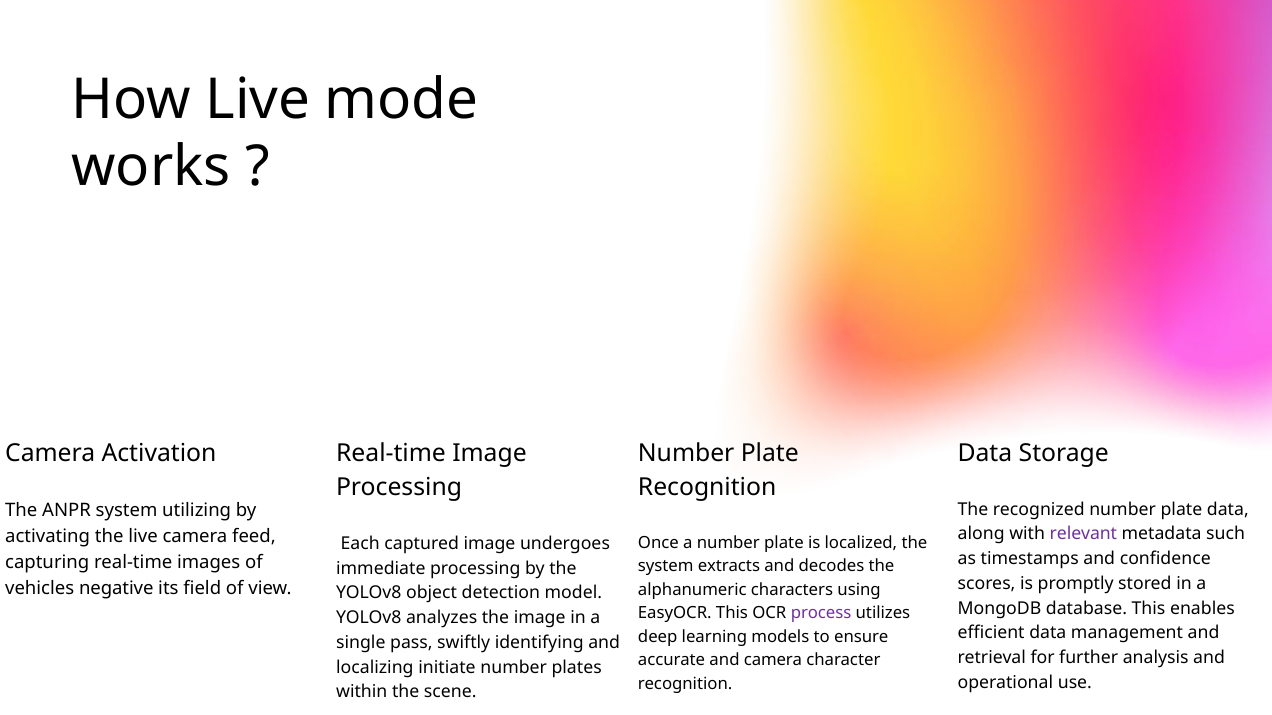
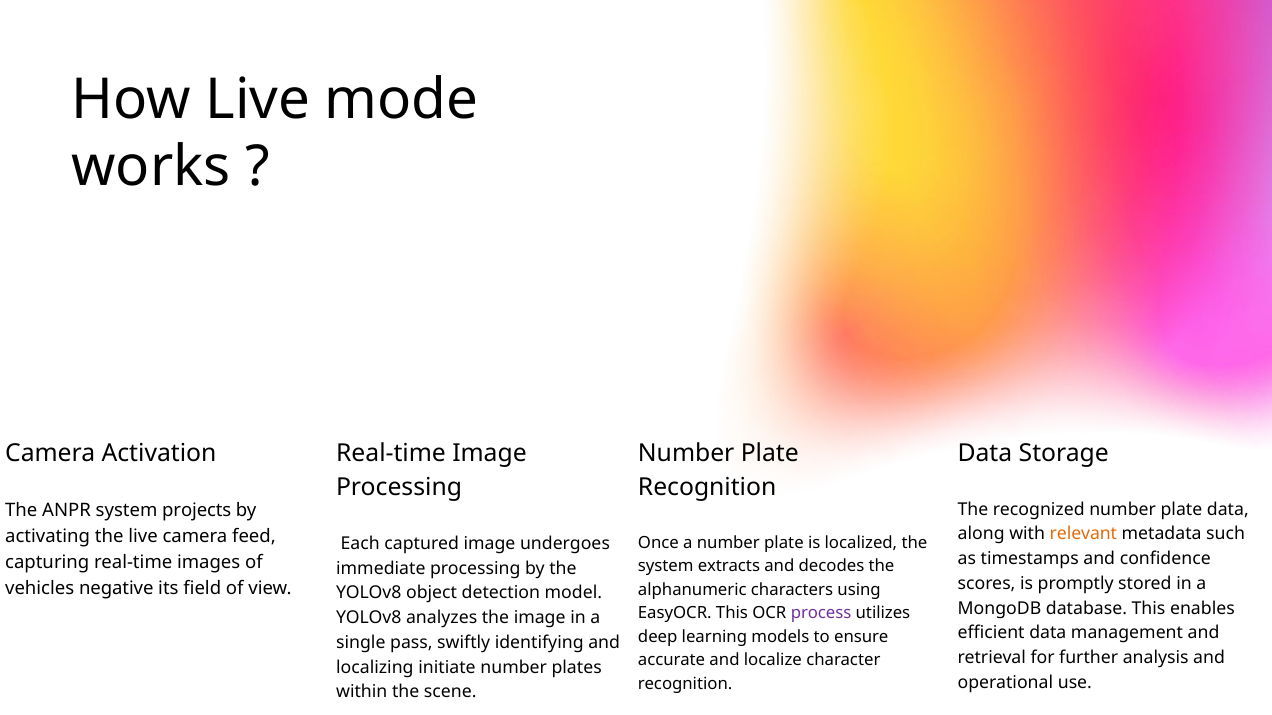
utilizing: utilizing -> projects
relevant colour: purple -> orange
and camera: camera -> localize
